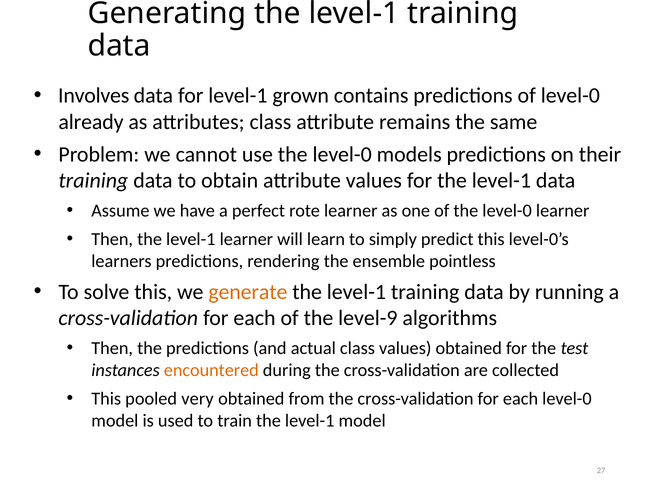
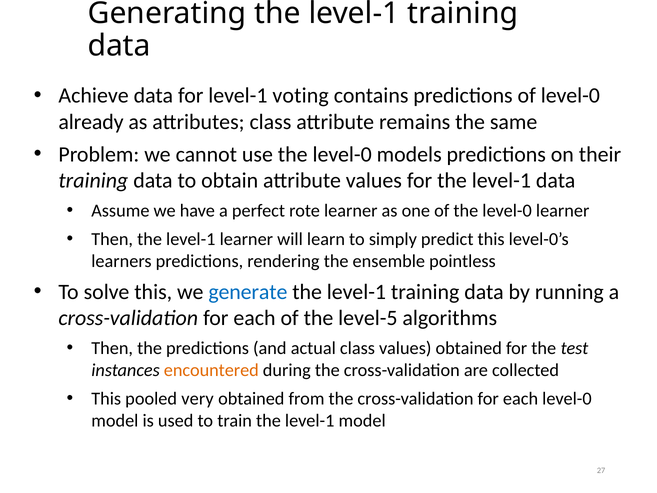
Involves: Involves -> Achieve
grown: grown -> voting
generate colour: orange -> blue
level-9: level-9 -> level-5
